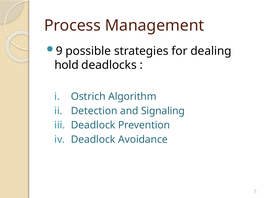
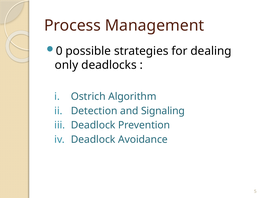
9: 9 -> 0
hold: hold -> only
